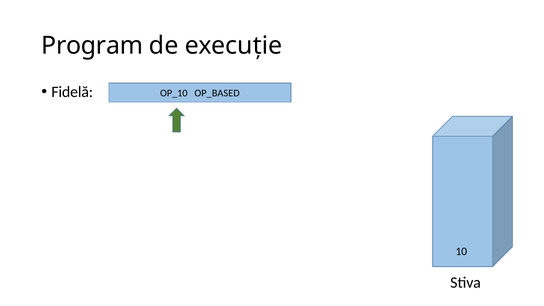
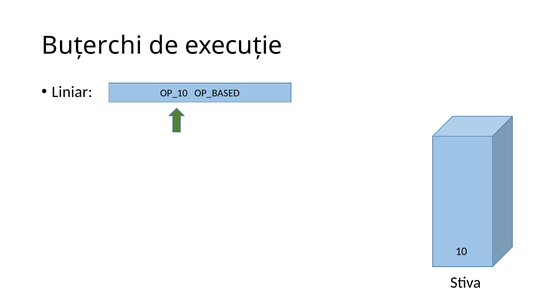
Program: Program -> Buțerchi
Fidelă: Fidelă -> Liniar
